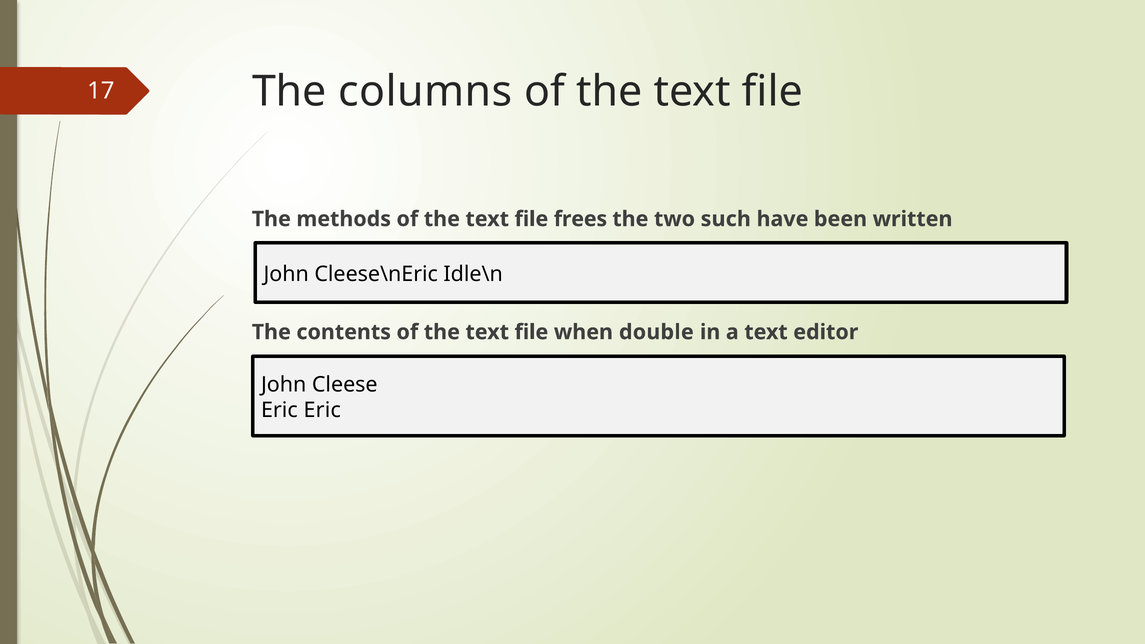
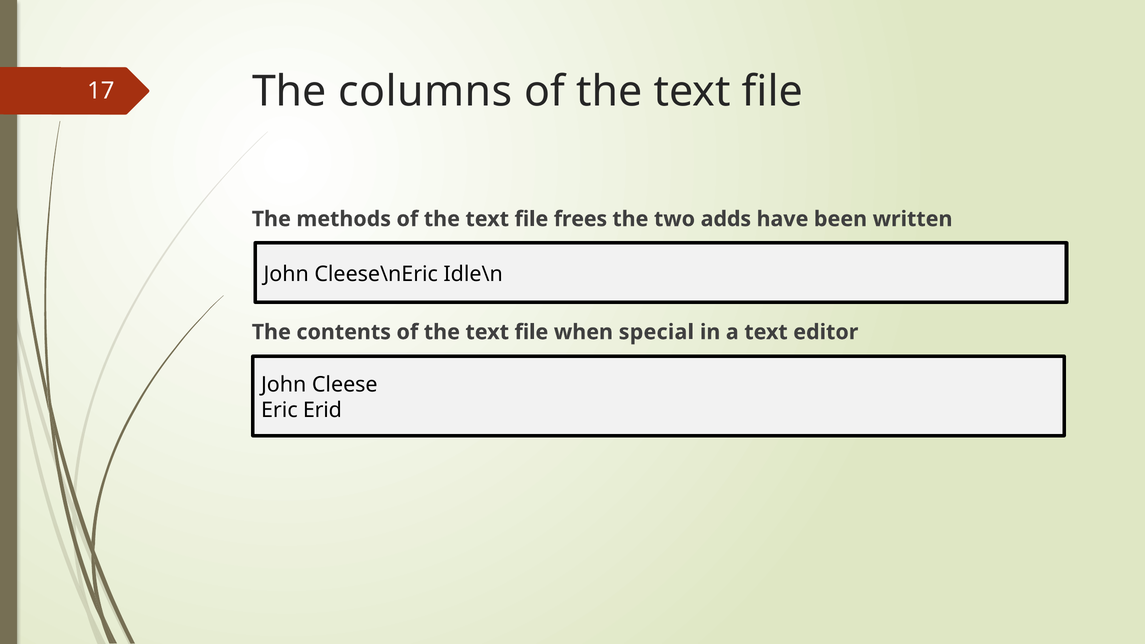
such: such -> adds
double: double -> special
Eric Eric: Eric -> Erid
